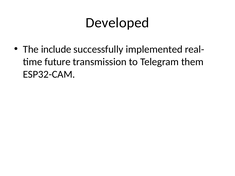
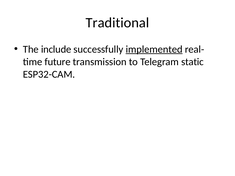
Developed: Developed -> Traditional
implemented underline: none -> present
them: them -> static
